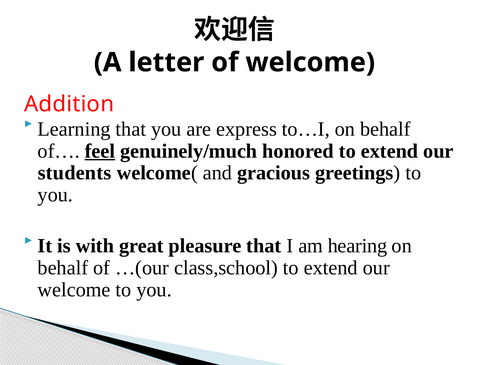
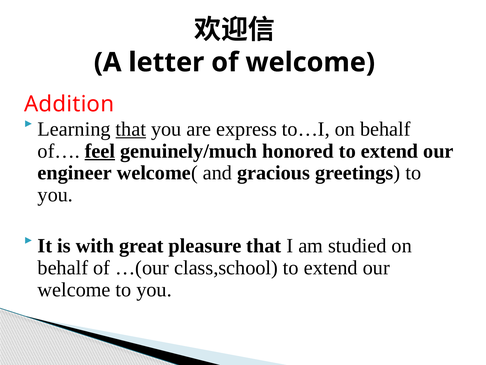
that at (131, 129) underline: none -> present
students: students -> engineer
hearing: hearing -> studied
